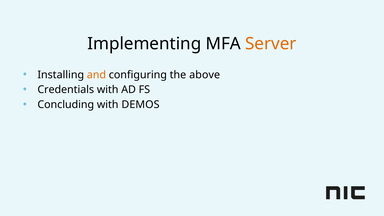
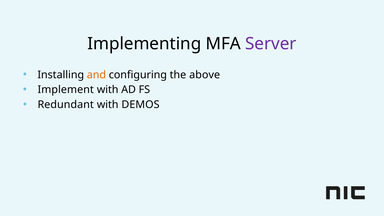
Server colour: orange -> purple
Credentials: Credentials -> Implement
Concluding: Concluding -> Redundant
